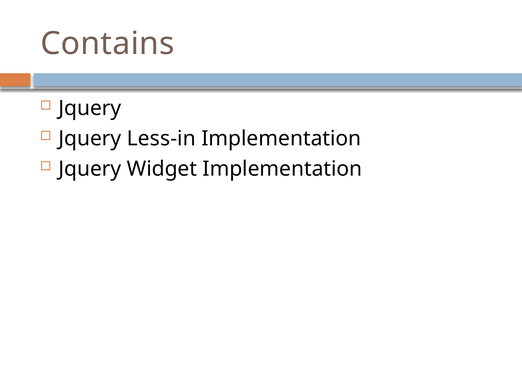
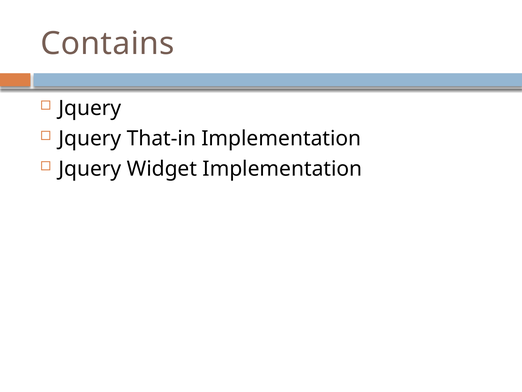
Less-in: Less-in -> That-in
